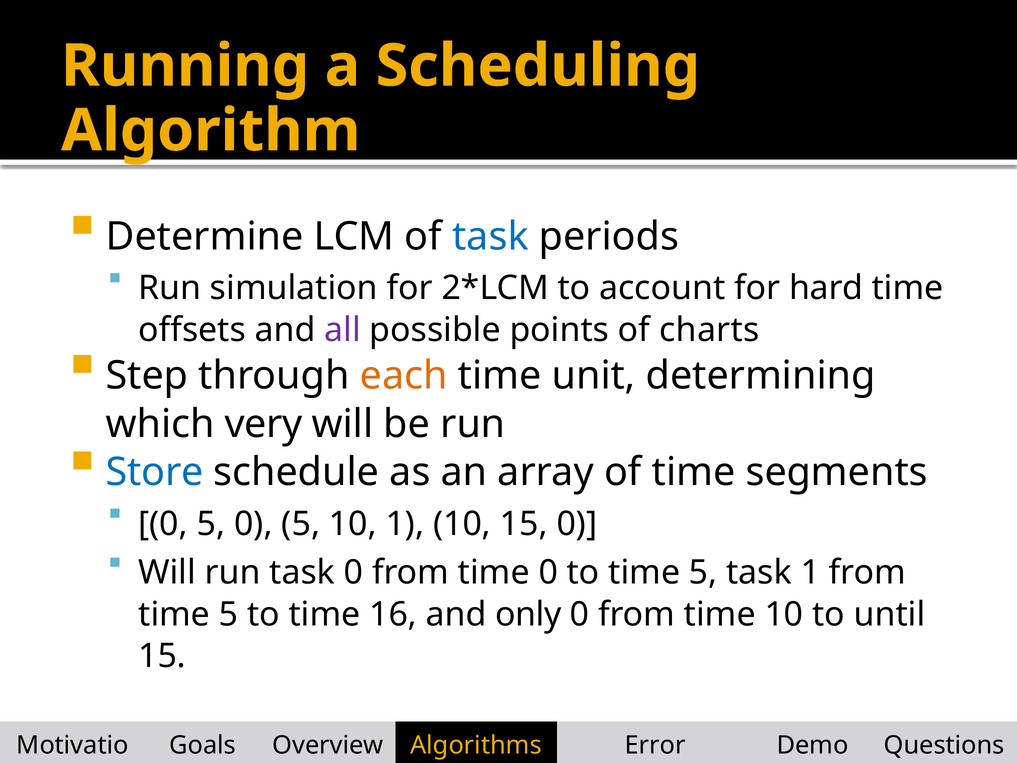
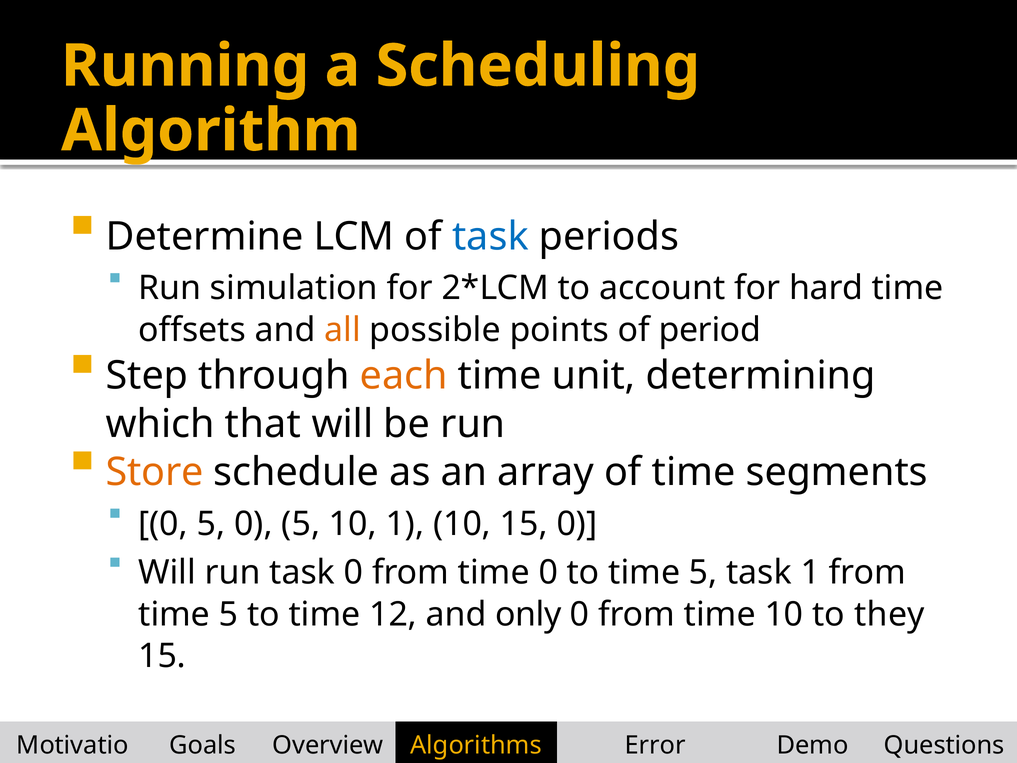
all colour: purple -> orange
charts: charts -> period
very: very -> that
Store colour: blue -> orange
16: 16 -> 12
until: until -> they
